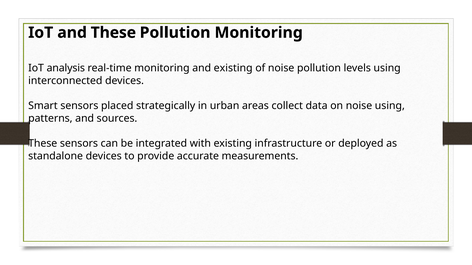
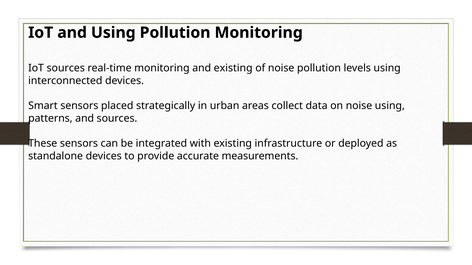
and These: These -> Using
IoT analysis: analysis -> sources
